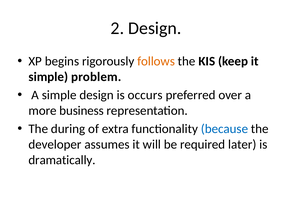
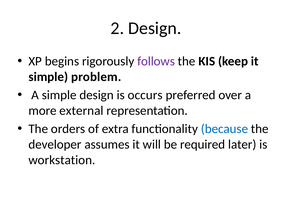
follows colour: orange -> purple
business: business -> external
during: during -> orders
dramatically: dramatically -> workstation
